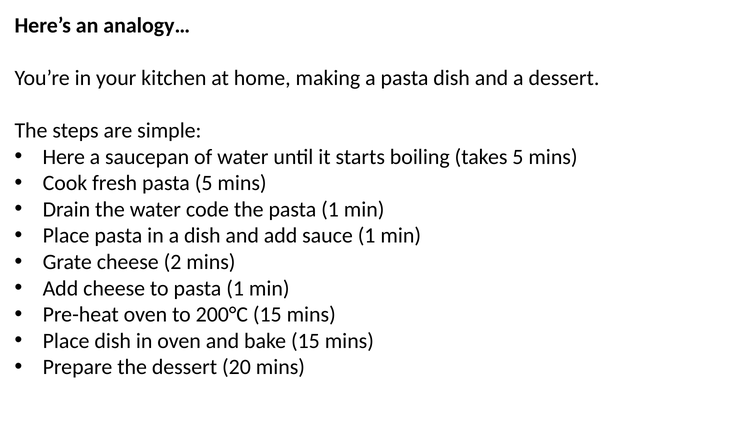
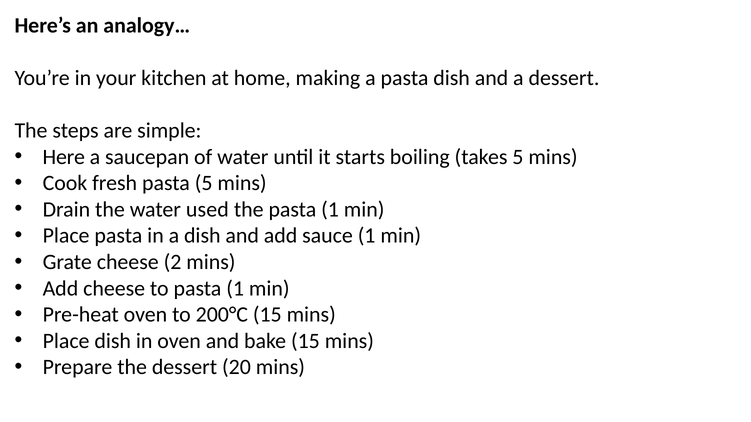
code: code -> used
